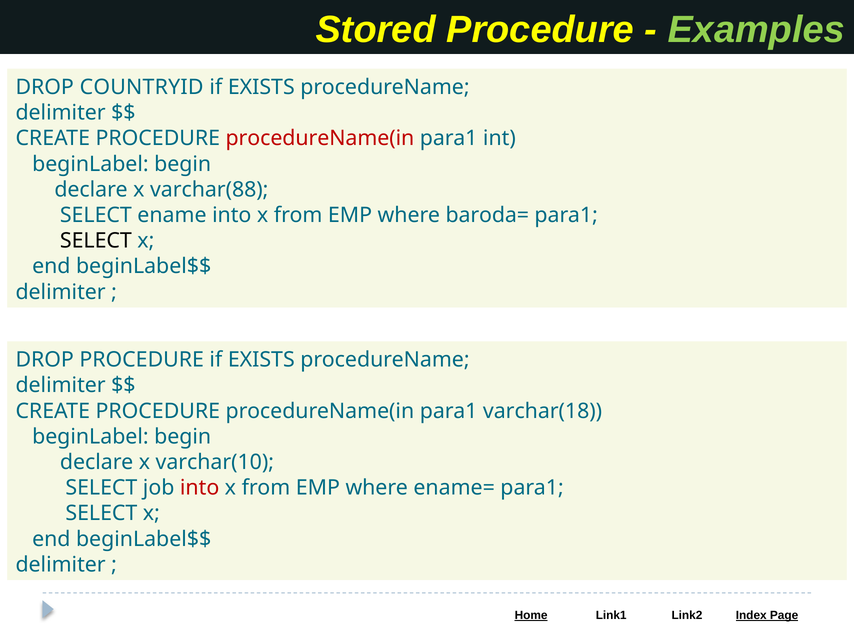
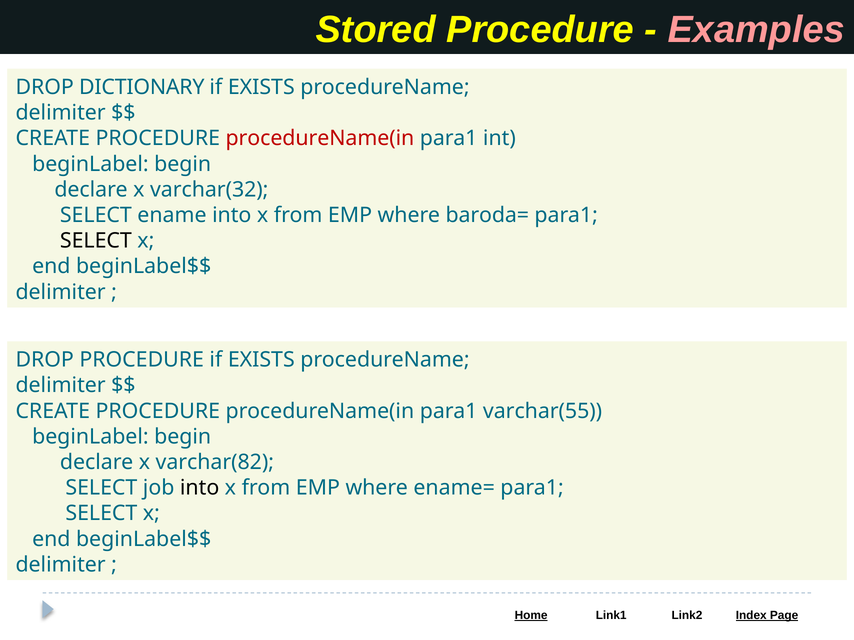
Examples colour: light green -> pink
COUNTRYID: COUNTRYID -> DICTIONARY
varchar(88: varchar(88 -> varchar(32
varchar(18: varchar(18 -> varchar(55
varchar(10: varchar(10 -> varchar(82
into at (200, 488) colour: red -> black
